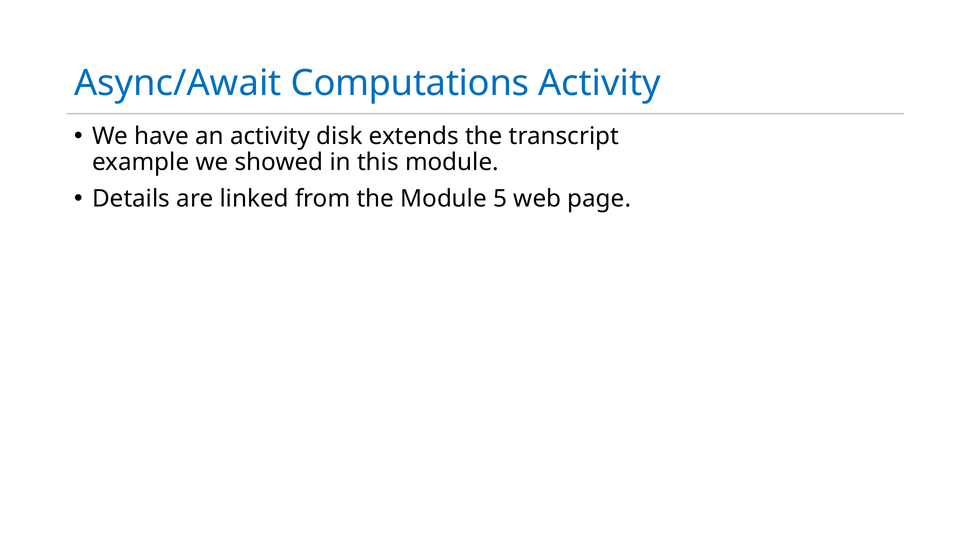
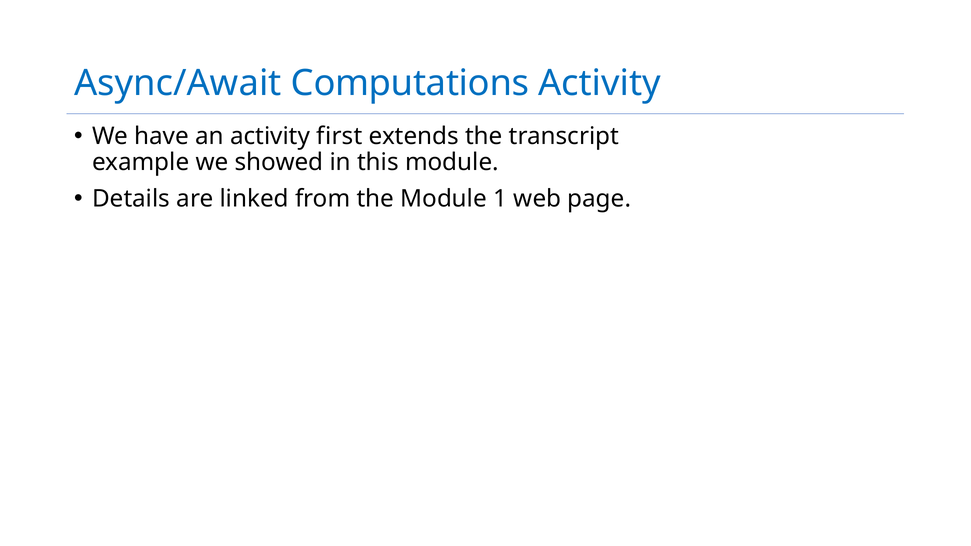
disk: disk -> first
5: 5 -> 1
